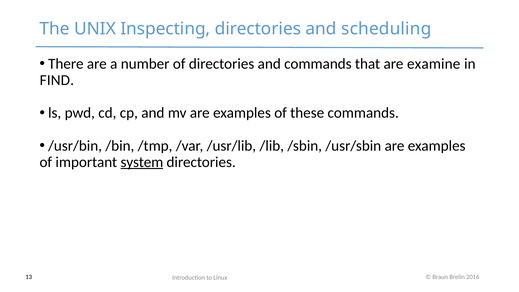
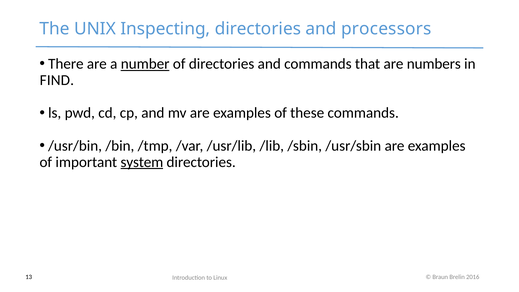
scheduling: scheduling -> processors
number underline: none -> present
examine: examine -> numbers
